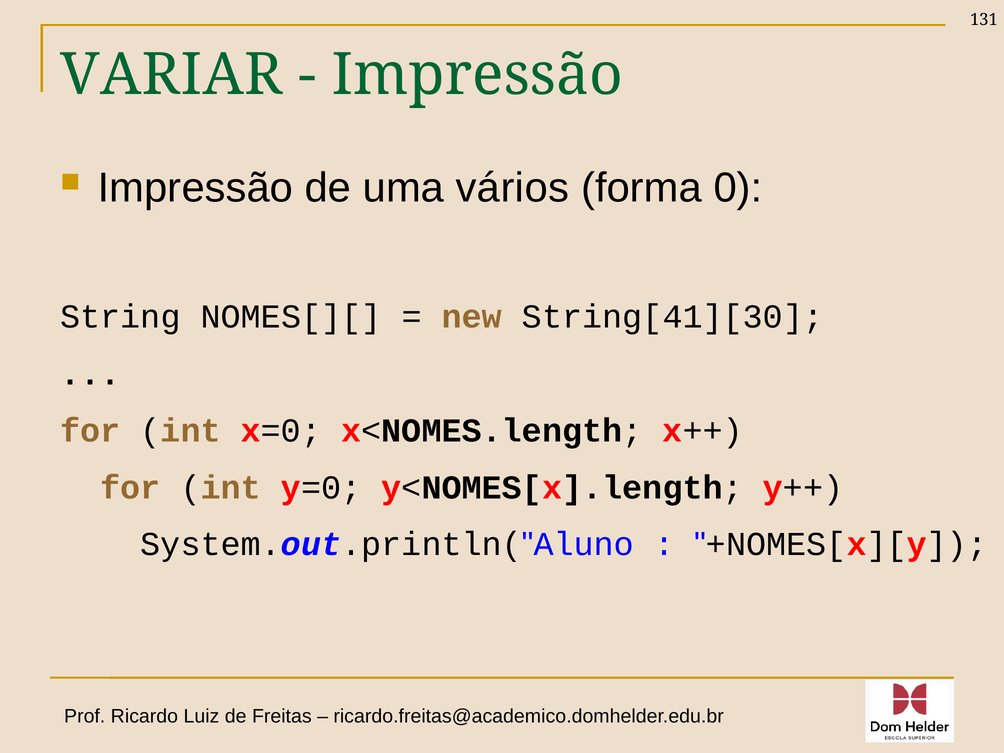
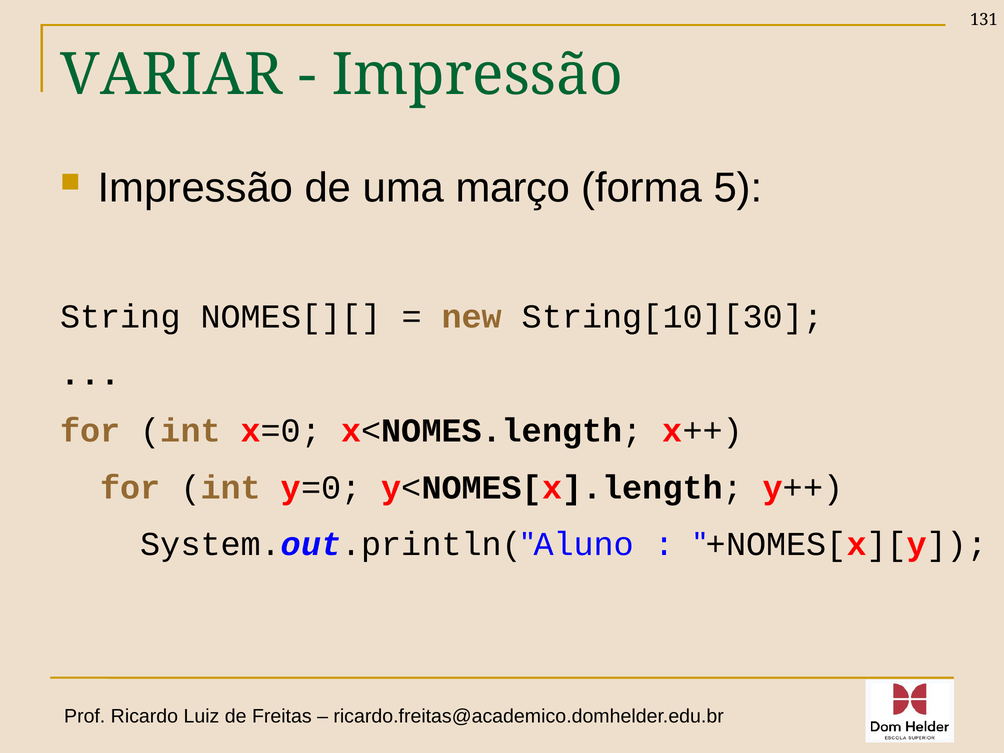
vários: vários -> março
0: 0 -> 5
String[41][30: String[41][30 -> String[10][30
